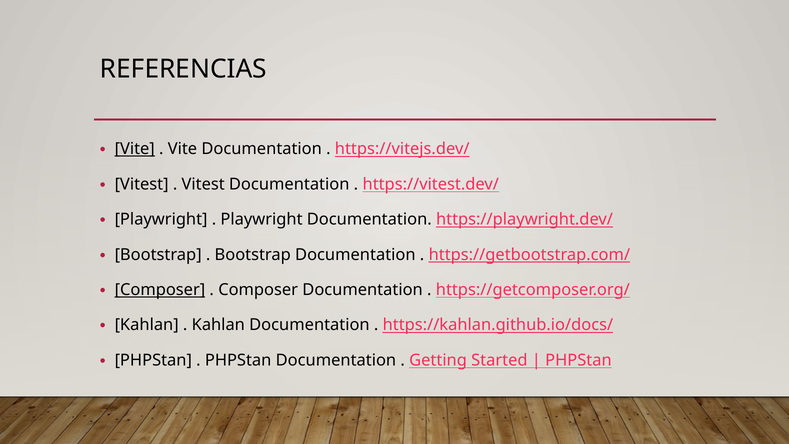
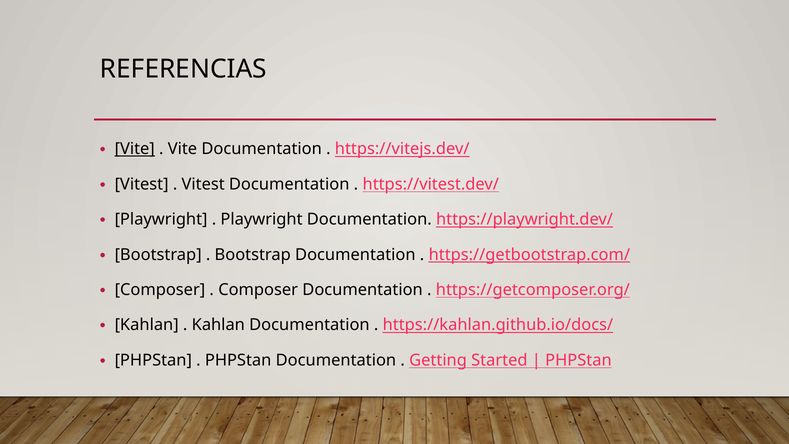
Composer at (160, 290) underline: present -> none
